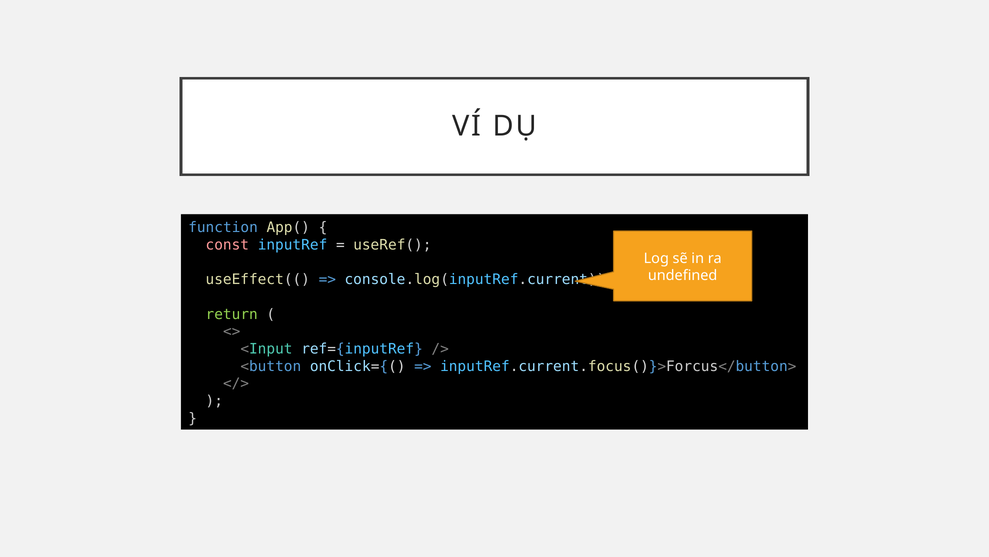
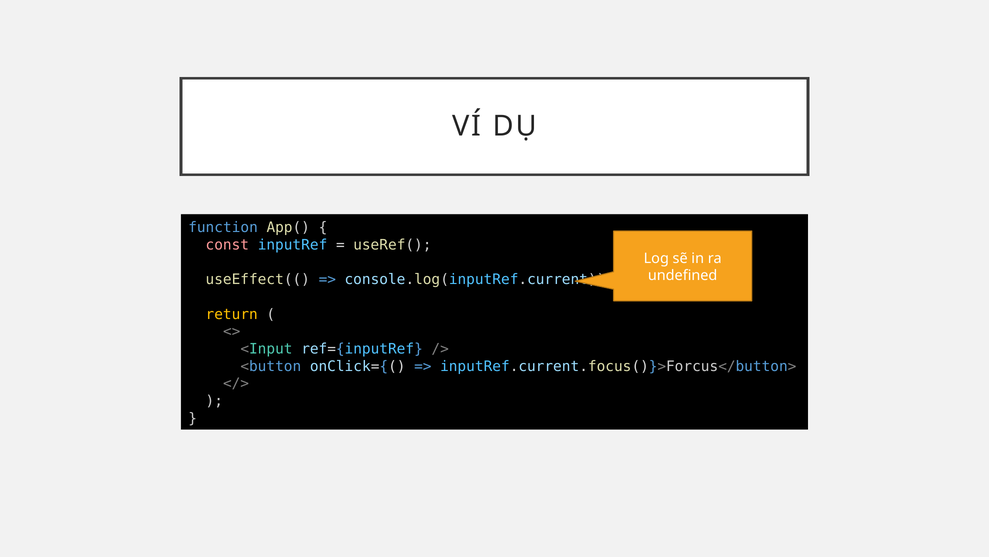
return colour: light green -> yellow
